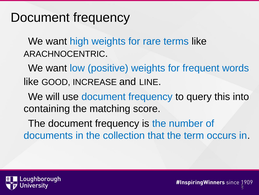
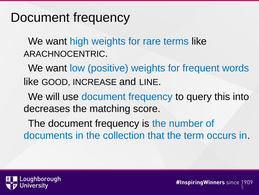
containing: containing -> decreases
